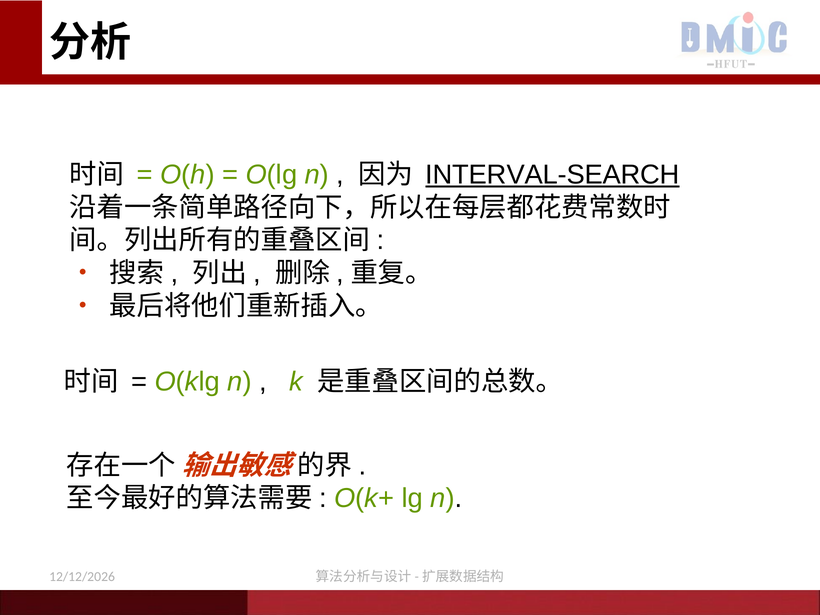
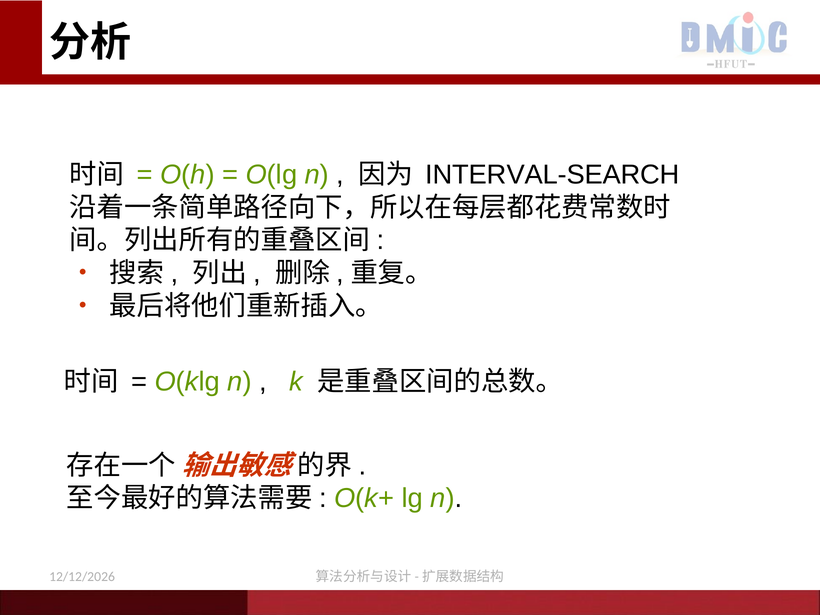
INTERVAL-SEARCH underline: present -> none
